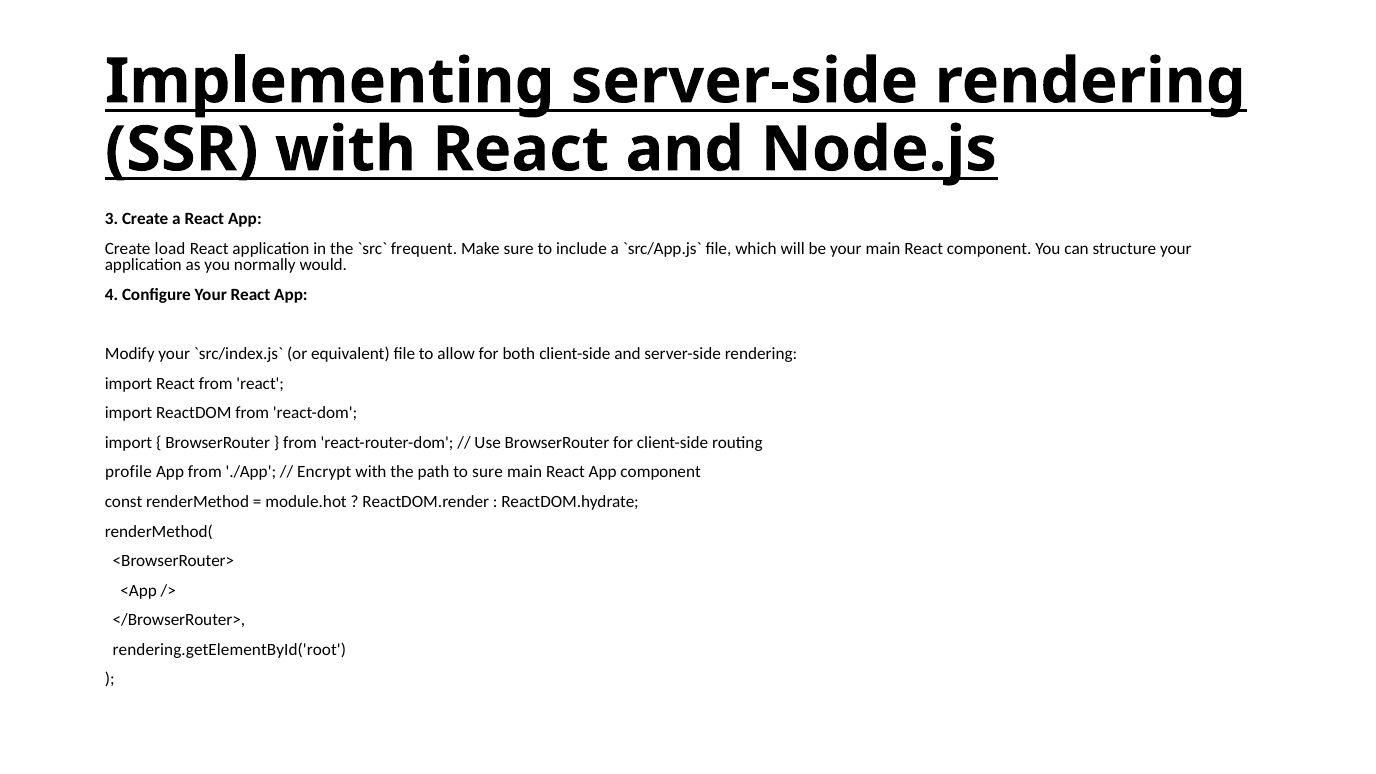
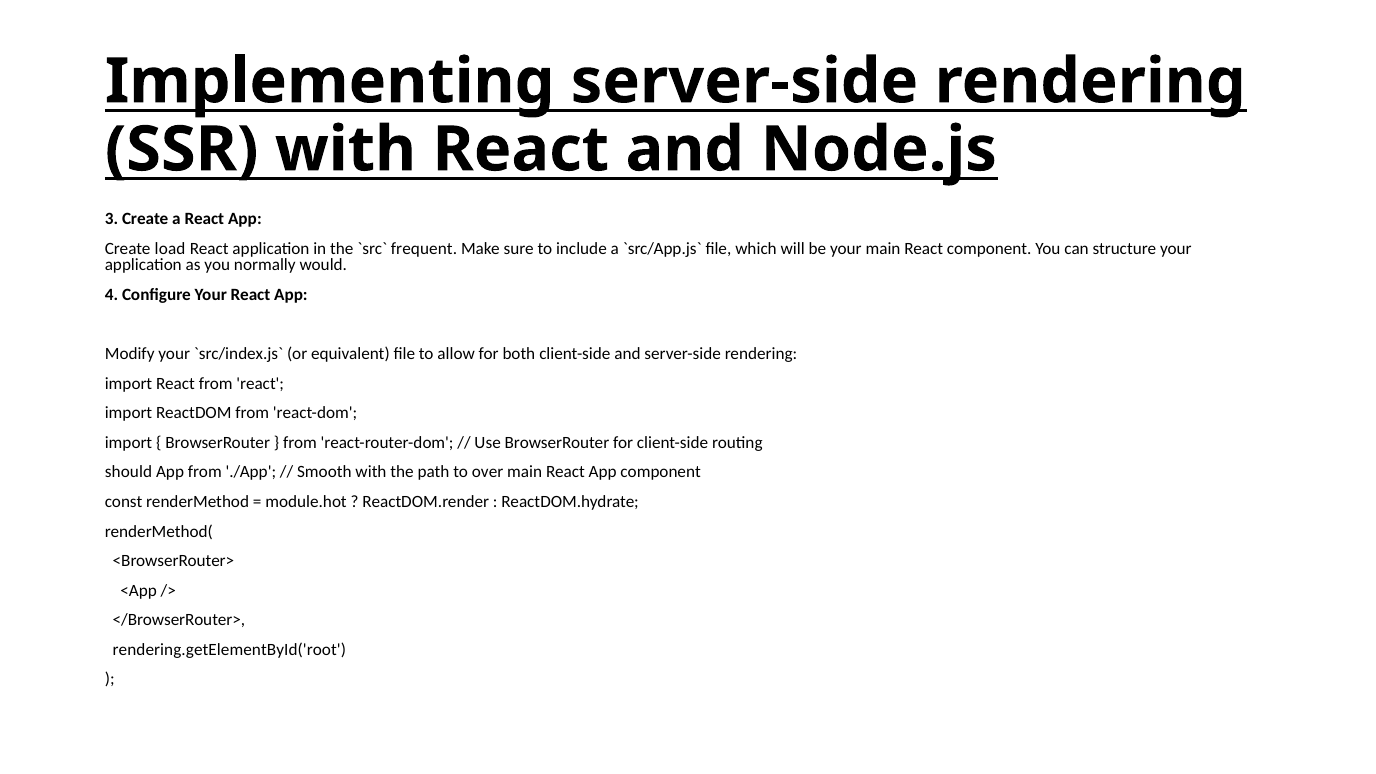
profile: profile -> should
Encrypt: Encrypt -> Smooth
to sure: sure -> over
